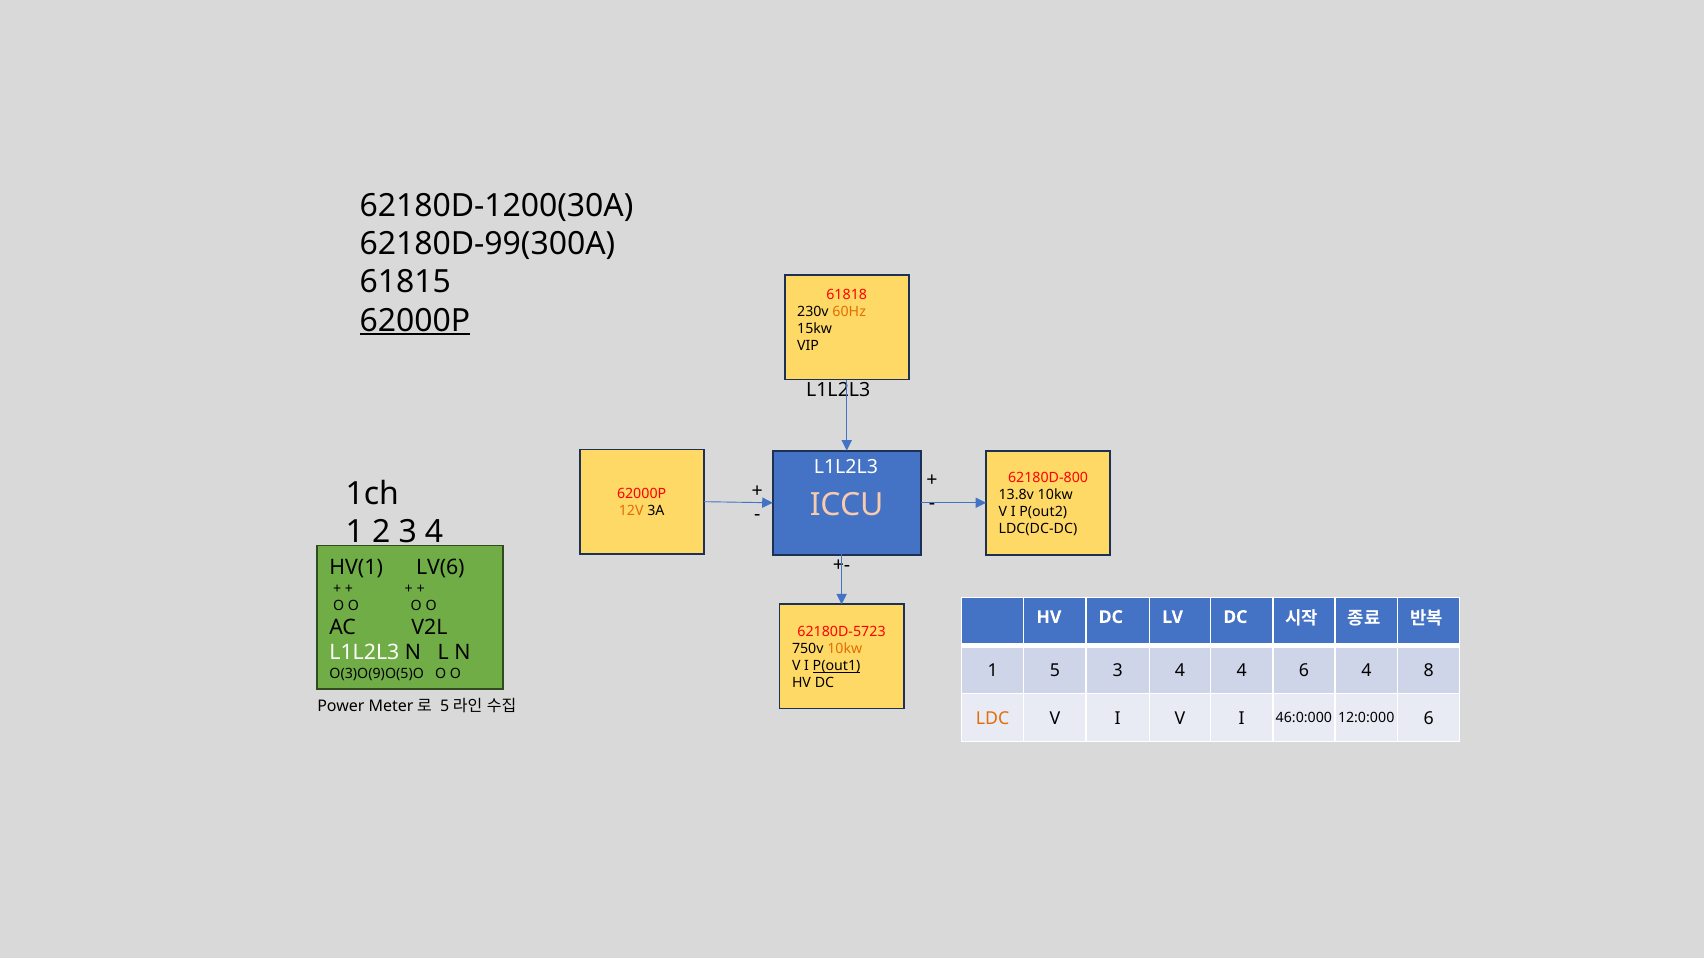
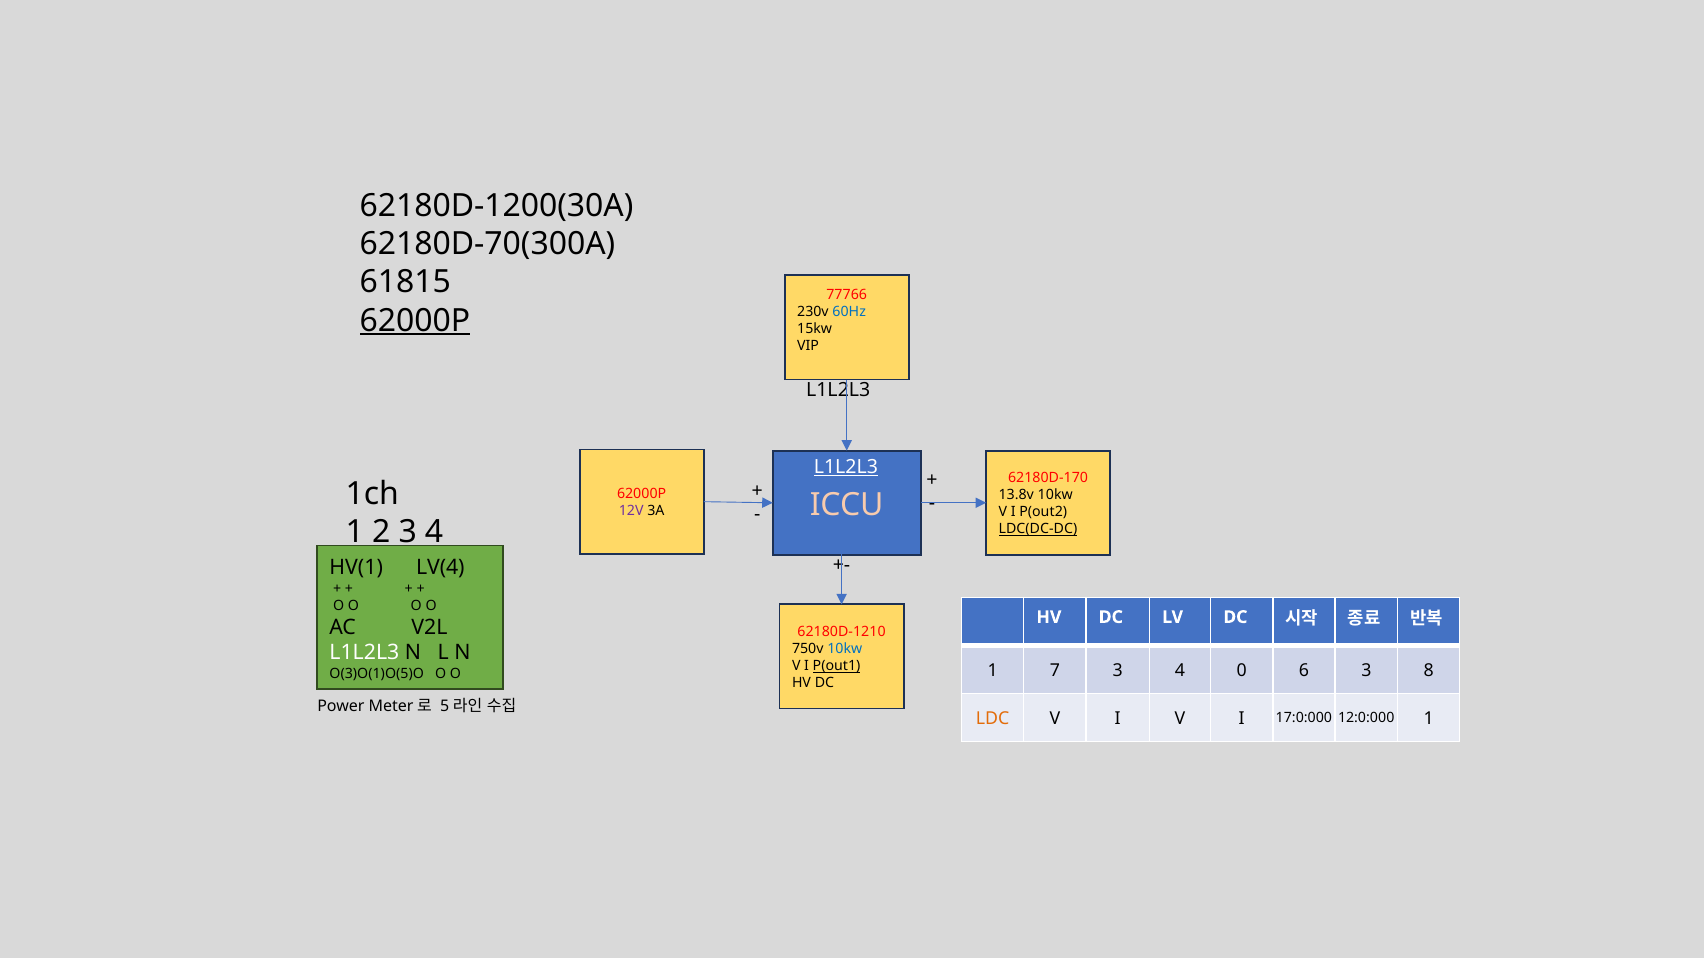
62180D-99(300A: 62180D-99(300A -> 62180D-70(300A
61818: 61818 -> 77766
60Hz colour: orange -> blue
L1L2L3 at (846, 468) underline: none -> present
62180D-800: 62180D-800 -> 62180D-170
12V colour: orange -> purple
LDC(DC-DC underline: none -> present
LV(6: LV(6 -> LV(4
62180D-5723: 62180D-5723 -> 62180D-1210
10kw at (845, 649) colour: orange -> blue
5: 5 -> 7
4 4: 4 -> 0
6 4: 4 -> 3
O(3)O(9)O(5)O: O(3)O(9)O(5)O -> O(3)O(1)O(5)O
46:0:000: 46:0:000 -> 17:0:000
12:0:000 6: 6 -> 1
